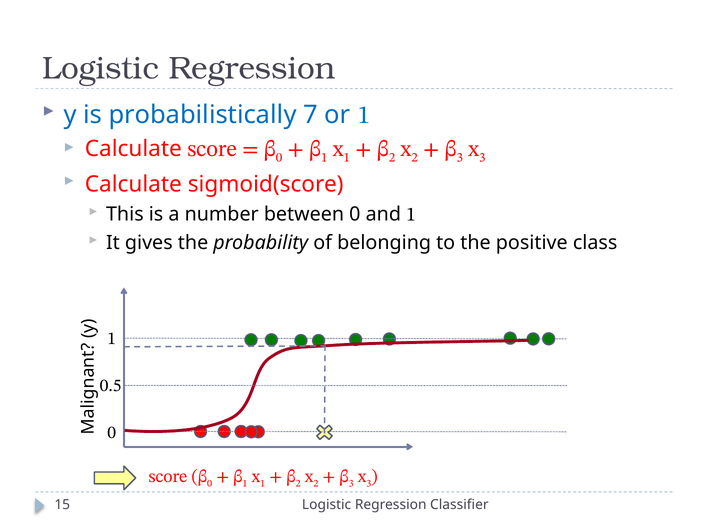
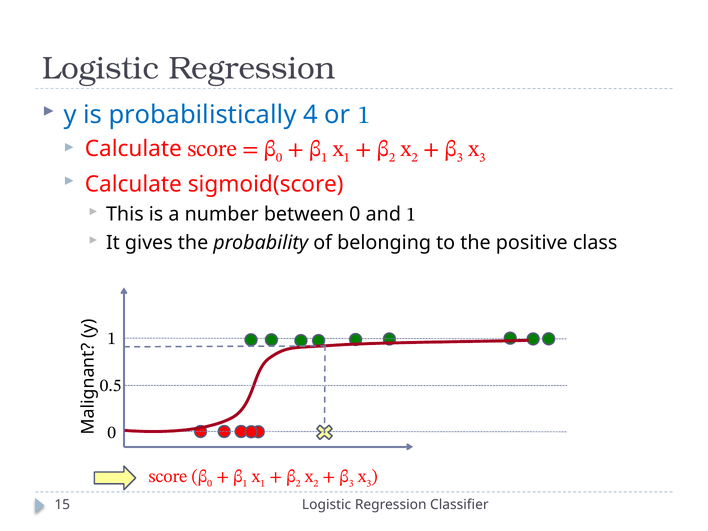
7: 7 -> 4
